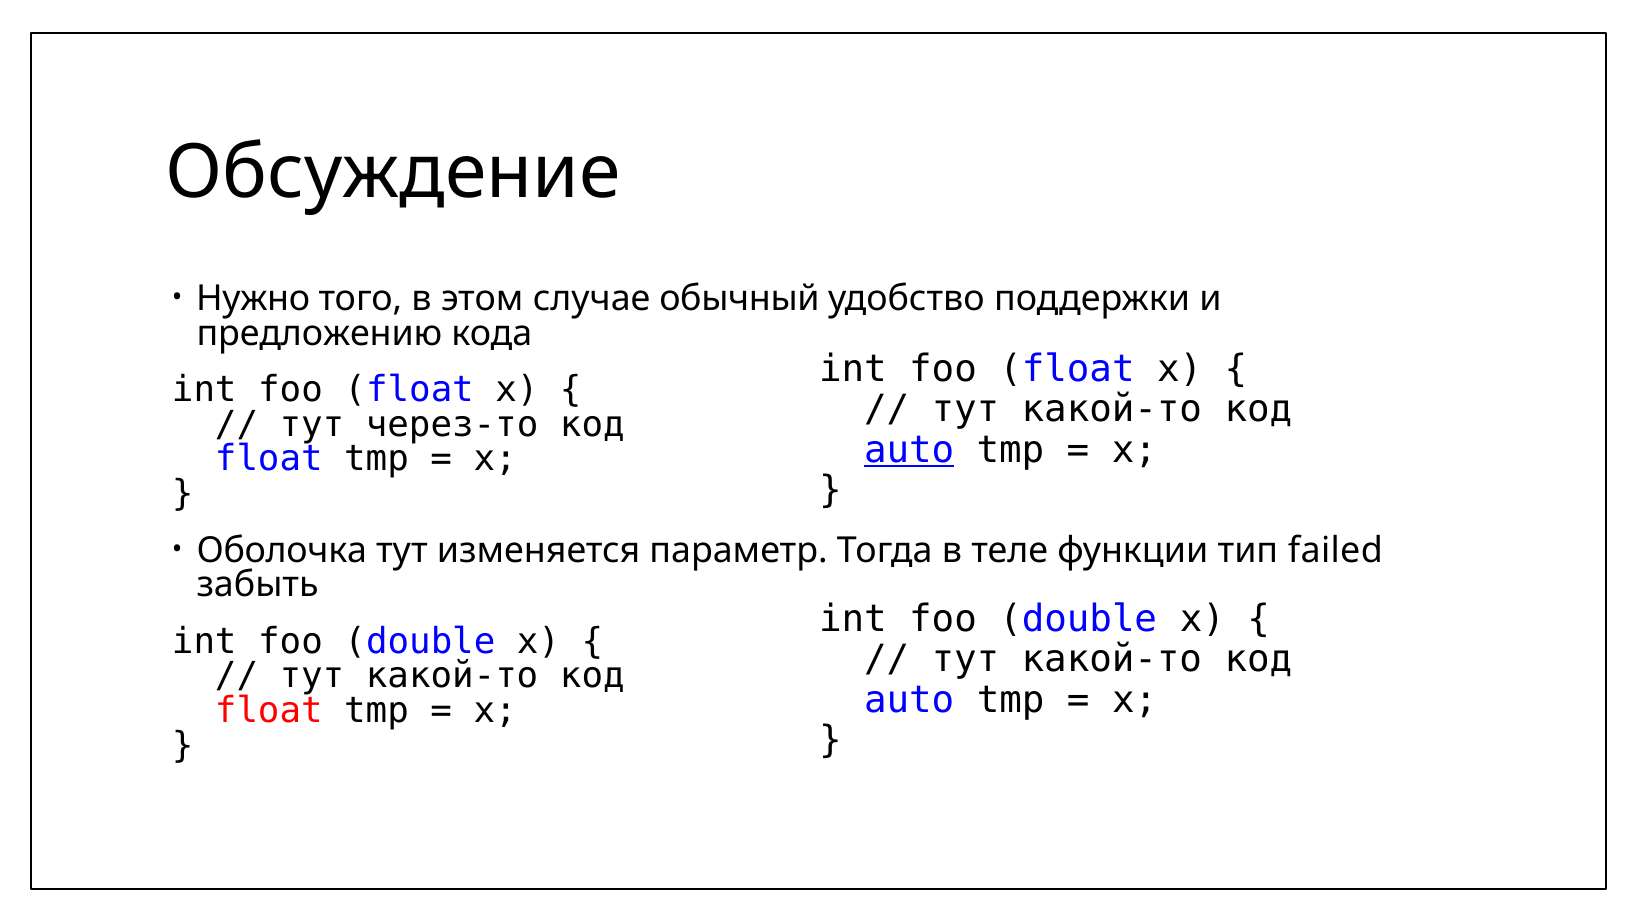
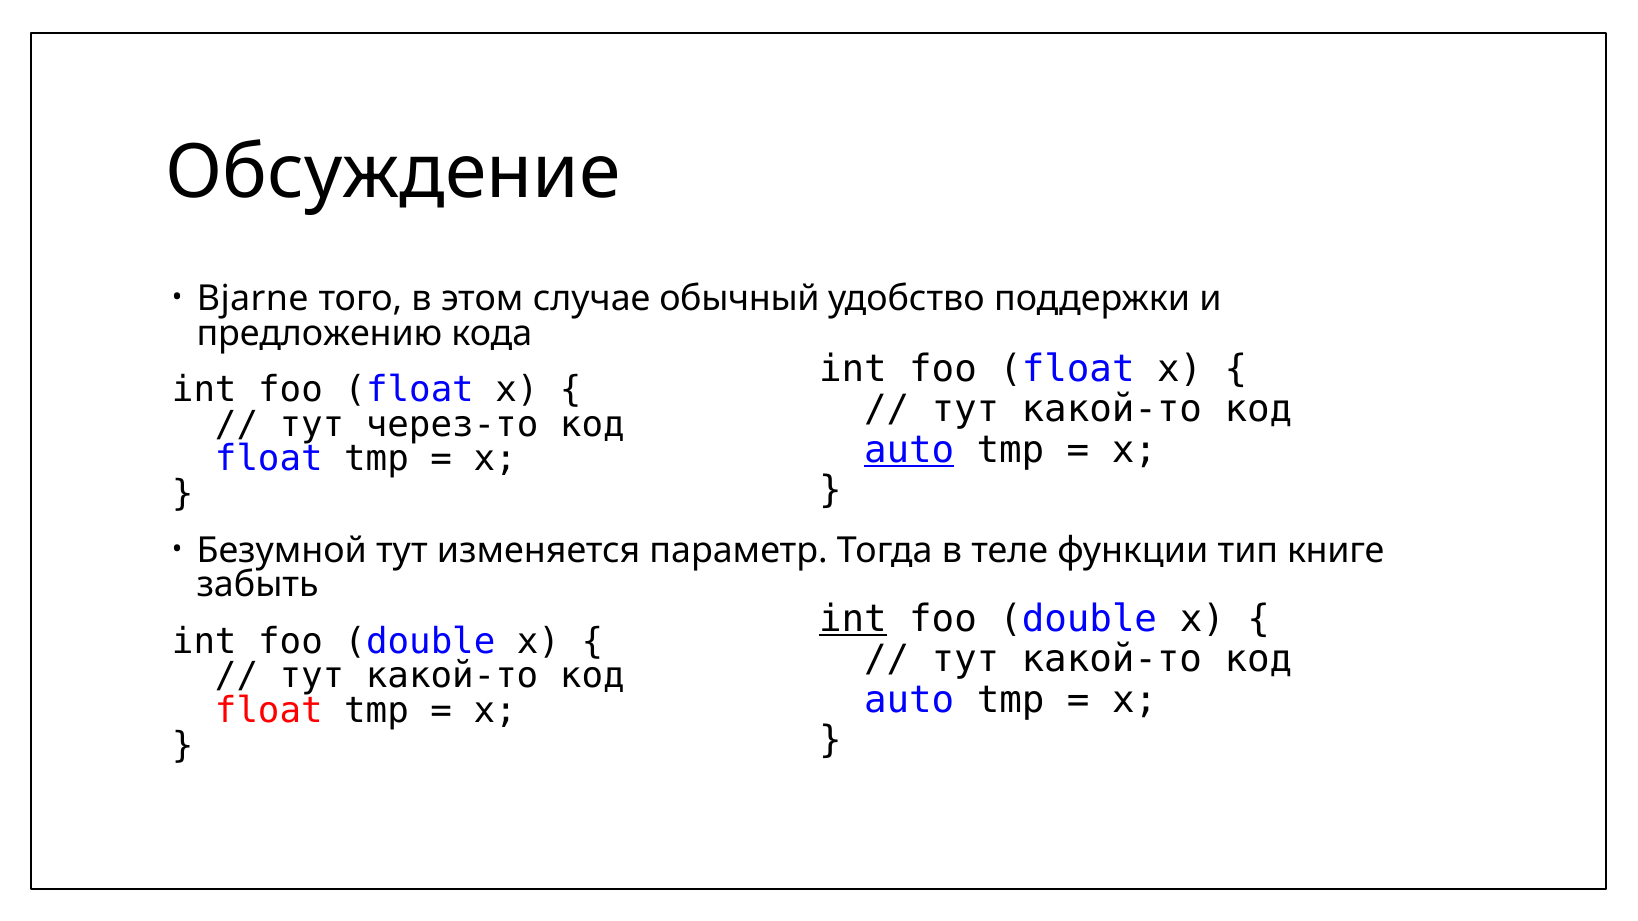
Нужно: Нужно -> Bjarne
Оболочка: Оболочка -> Безумной
failed: failed -> книге
int at (853, 619) underline: none -> present
